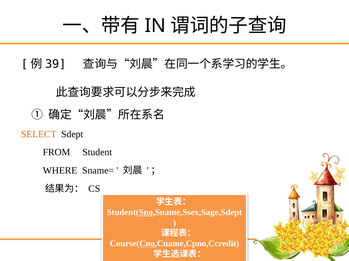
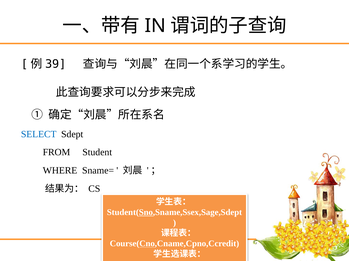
SELECT colour: orange -> blue
